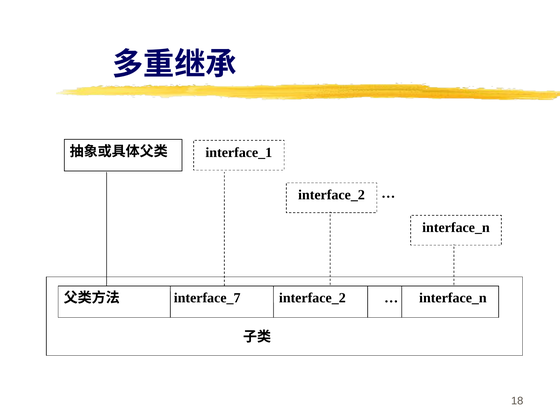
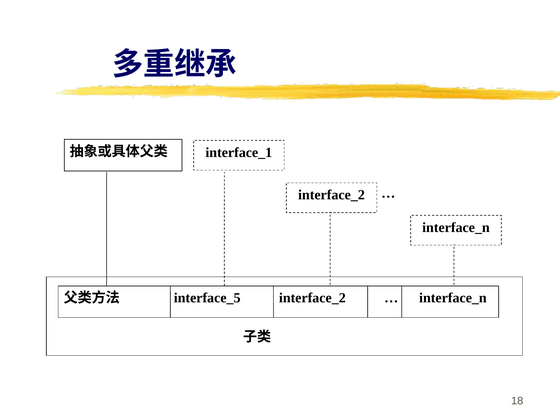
interface_7: interface_7 -> interface_5
